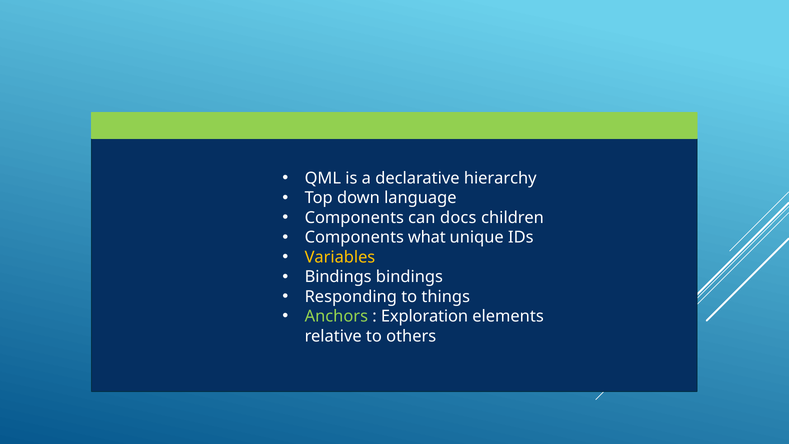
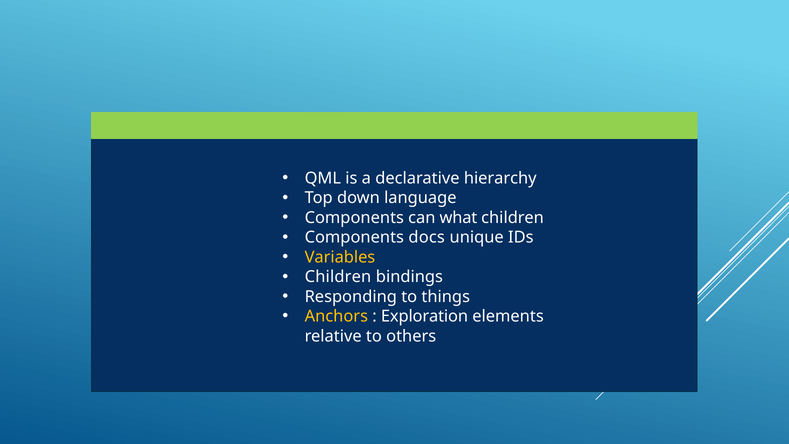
docs: docs -> what
what: what -> docs
Bindings at (338, 277): Bindings -> Children
Anchors colour: light green -> yellow
